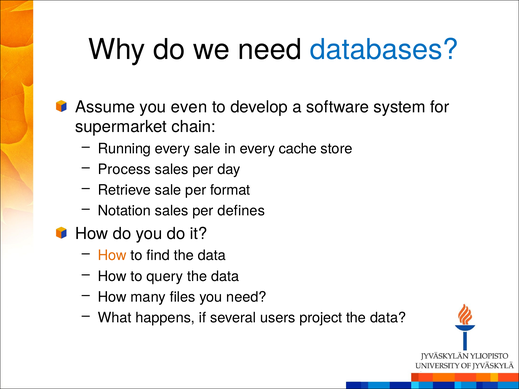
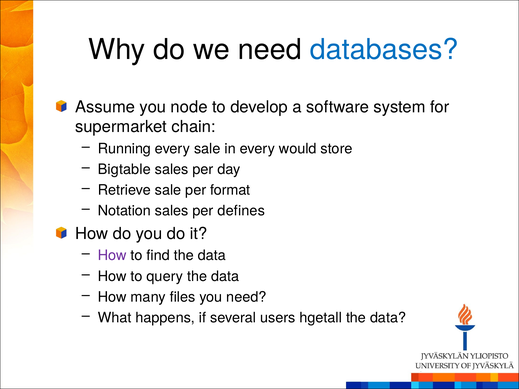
even: even -> node
cache: cache -> would
Process: Process -> Bigtable
How at (112, 256) colour: orange -> purple
project: project -> hgetall
